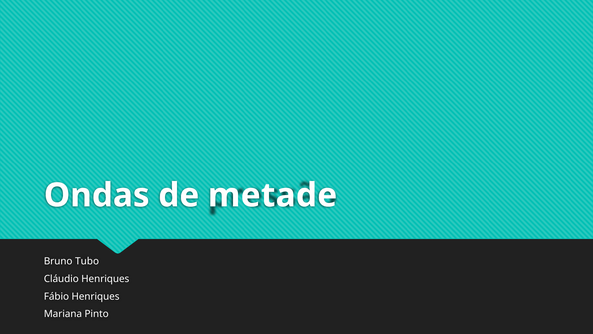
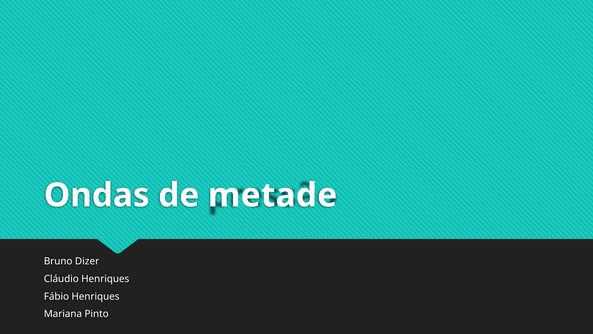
Tubo: Tubo -> Dizer
